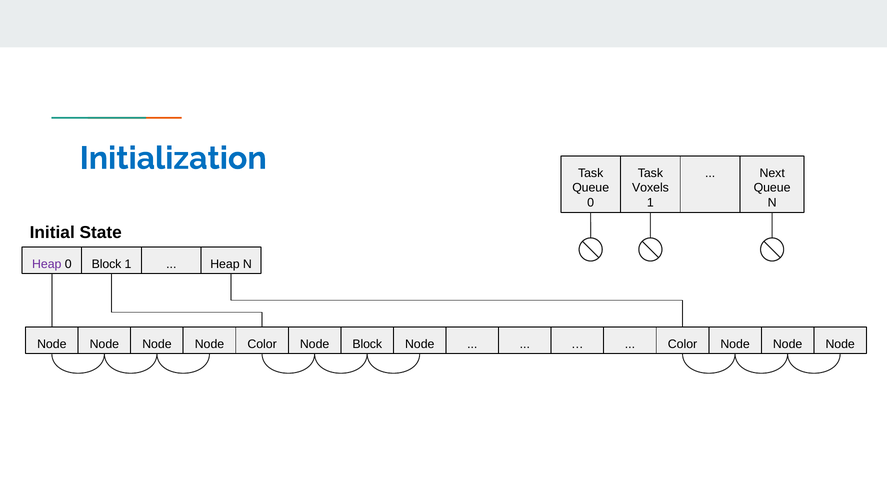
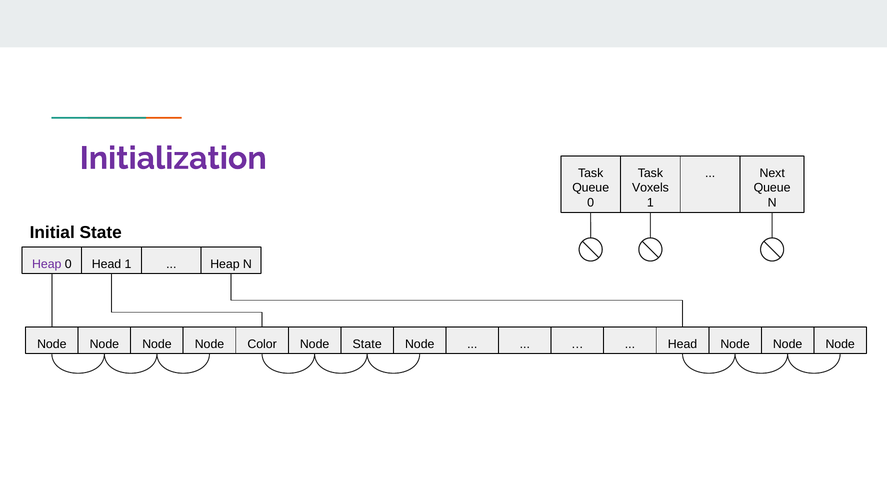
Initialization colour: blue -> purple
0 Block: Block -> Head
Node Block: Block -> State
Color at (683, 344): Color -> Head
